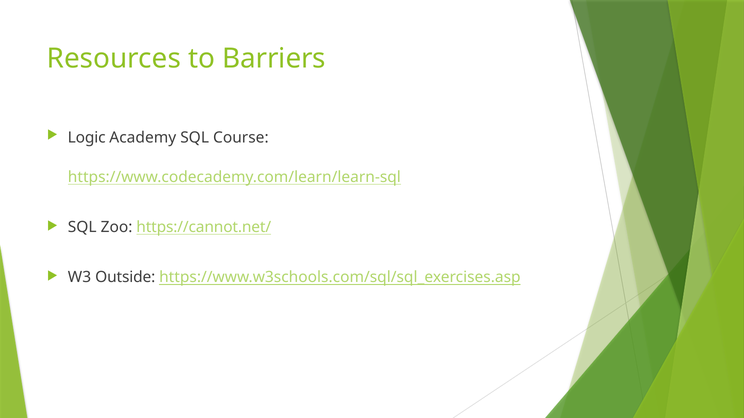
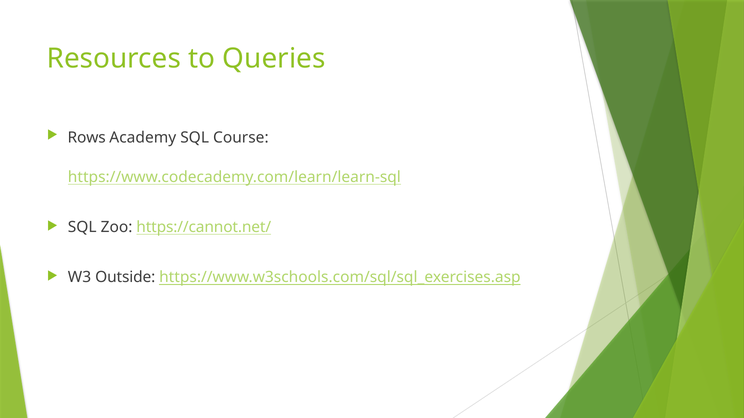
Barriers: Barriers -> Queries
Logic: Logic -> Rows
